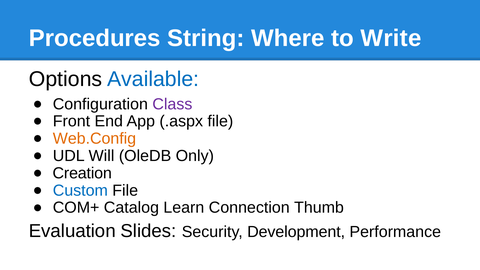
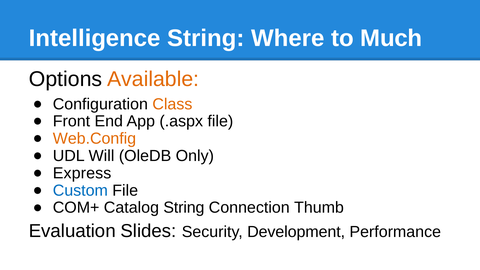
Procedures: Procedures -> Intelligence
Write: Write -> Much
Available colour: blue -> orange
Class colour: purple -> orange
Creation: Creation -> Express
Catalog Learn: Learn -> String
